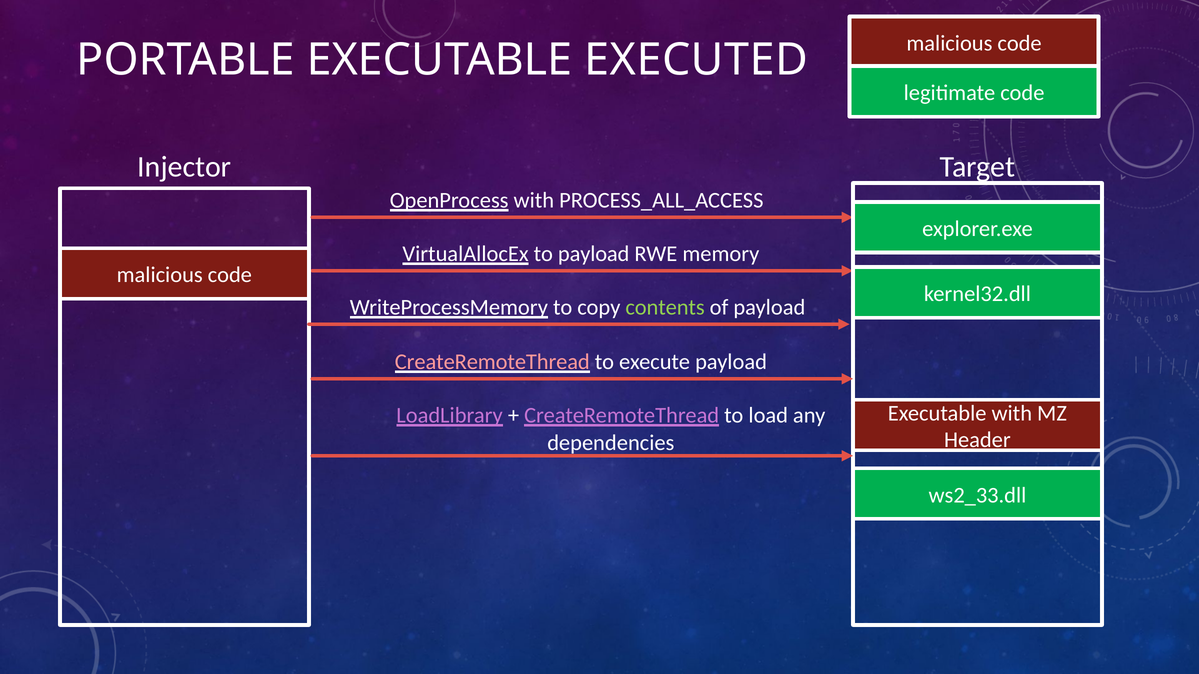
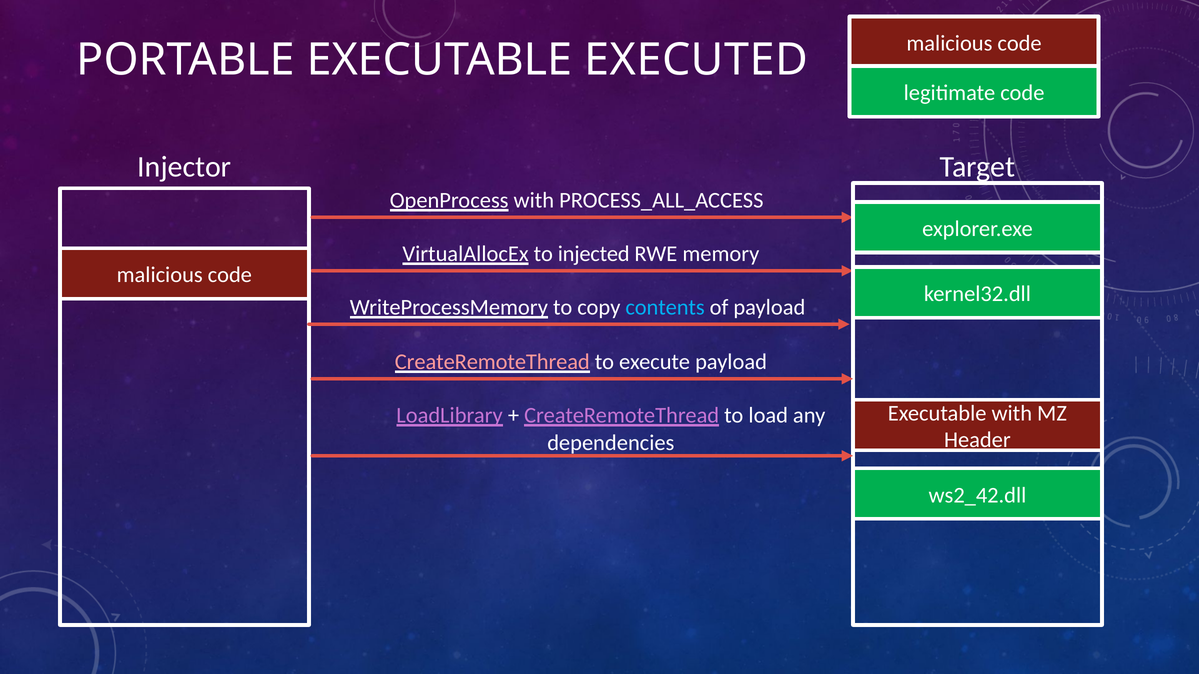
to payload: payload -> injected
contents colour: light green -> light blue
ws2_33.dll: ws2_33.dll -> ws2_42.dll
